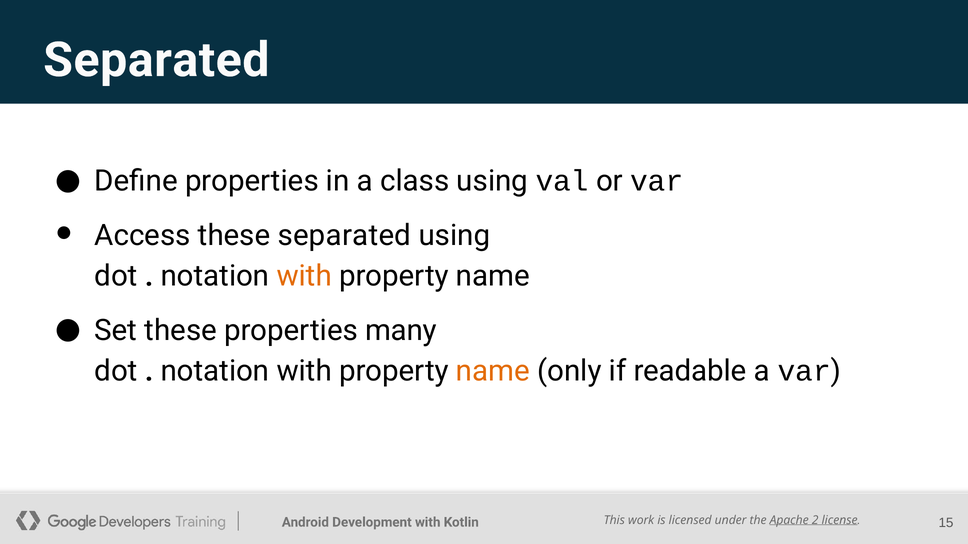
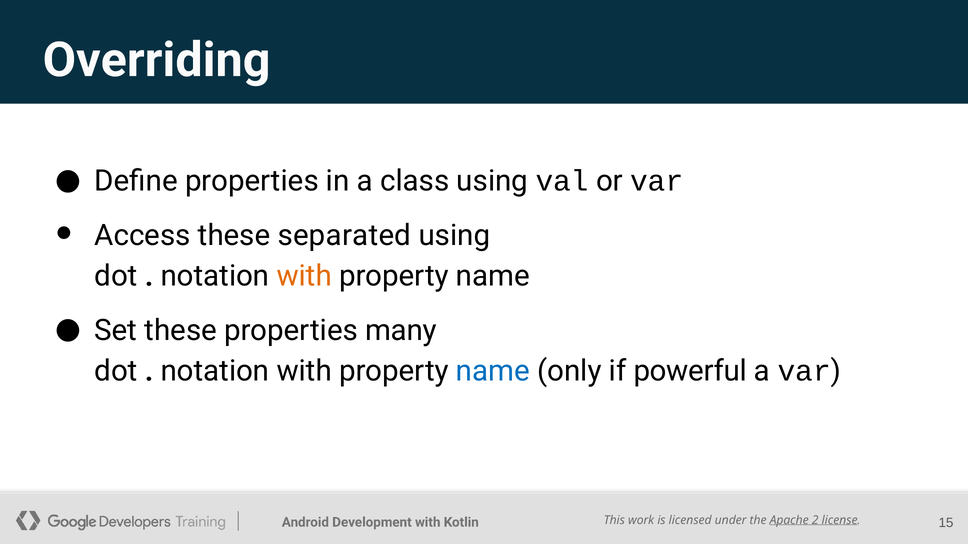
Separated at (156, 60): Separated -> Overriding
name at (493, 371) colour: orange -> blue
readable: readable -> powerful
